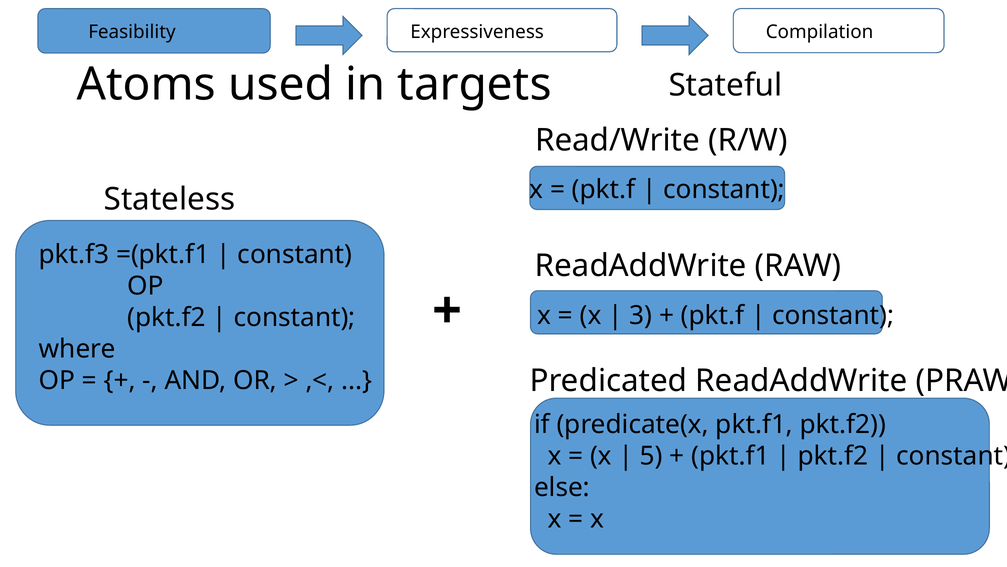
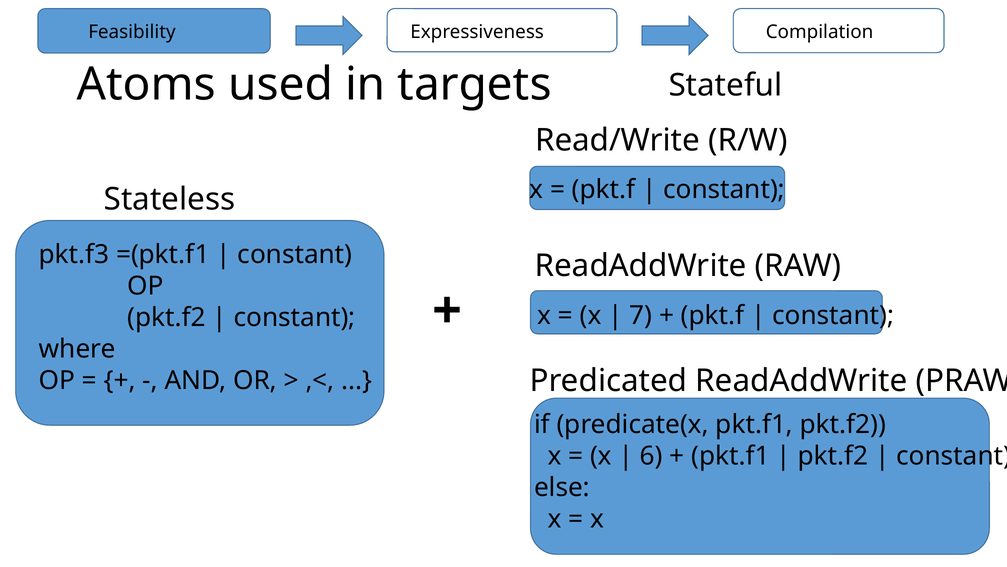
3: 3 -> 7
5: 5 -> 6
